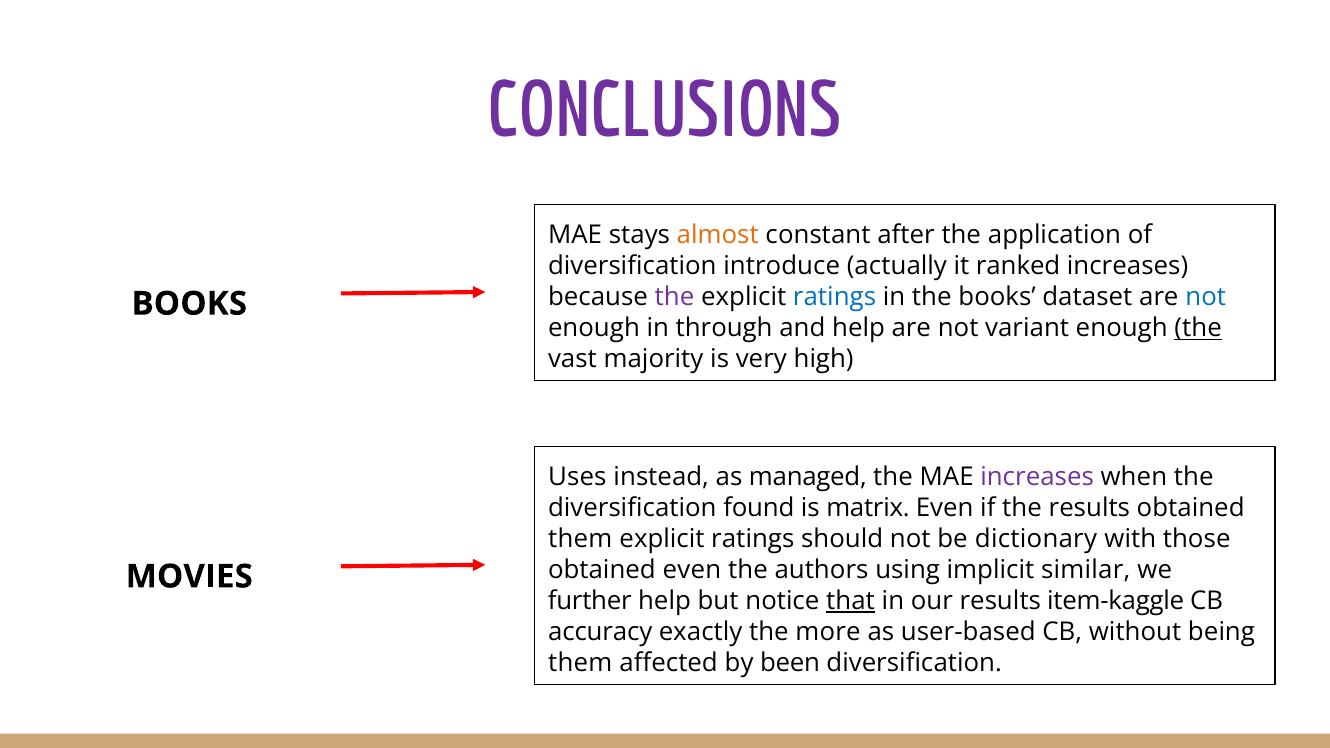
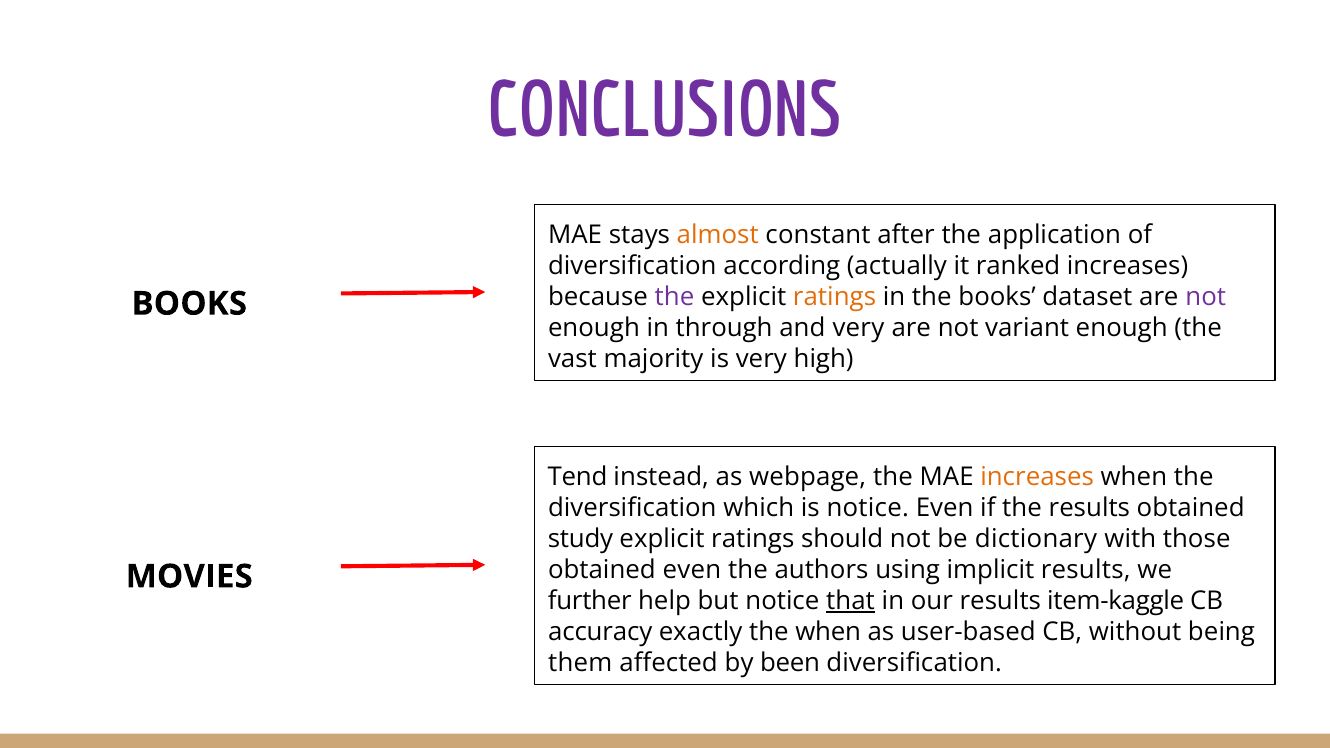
introduce: introduce -> according
ratings at (835, 297) colour: blue -> orange
not at (1206, 297) colour: blue -> purple
and help: help -> very
the at (1198, 328) underline: present -> none
Uses: Uses -> Tend
managed: managed -> webpage
increases at (1037, 477) colour: purple -> orange
found: found -> which
is matrix: matrix -> notice
them at (580, 539): them -> study
implicit similar: similar -> results
the more: more -> when
